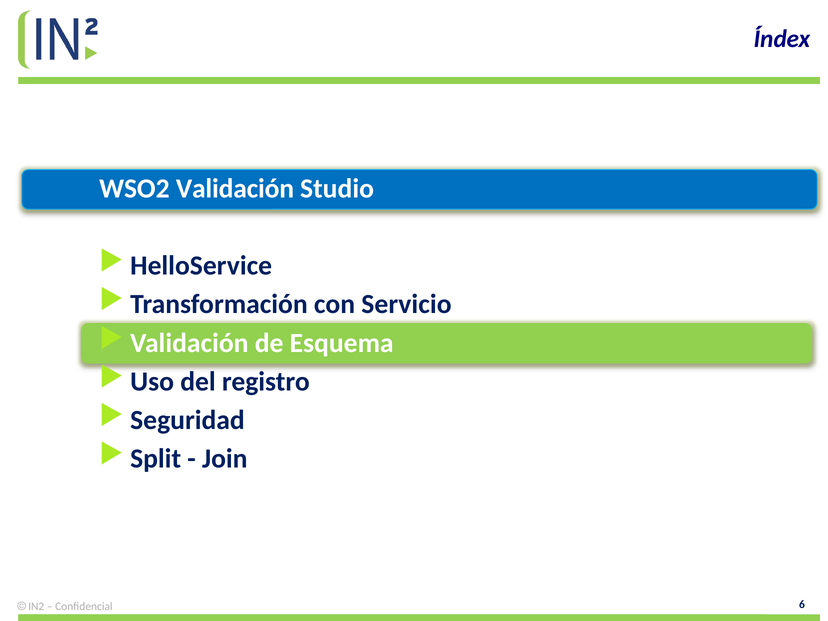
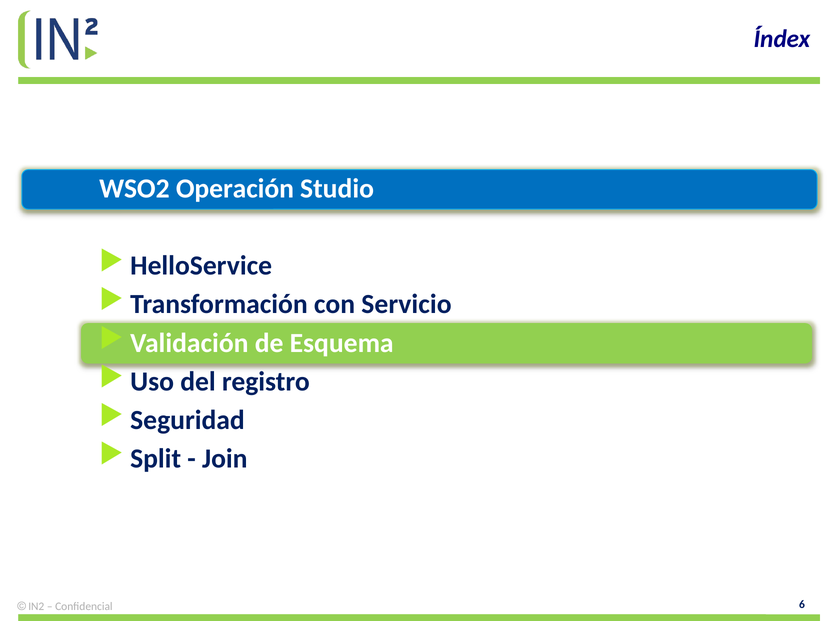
WSO2 Validación: Validación -> Operación
